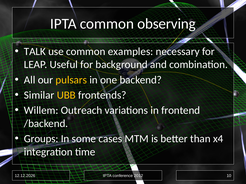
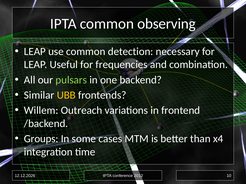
TALK at (35, 52): TALK -> LEAP
examples: examples -> detection
background: background -> frequencies
pulsars colour: yellow -> light green
